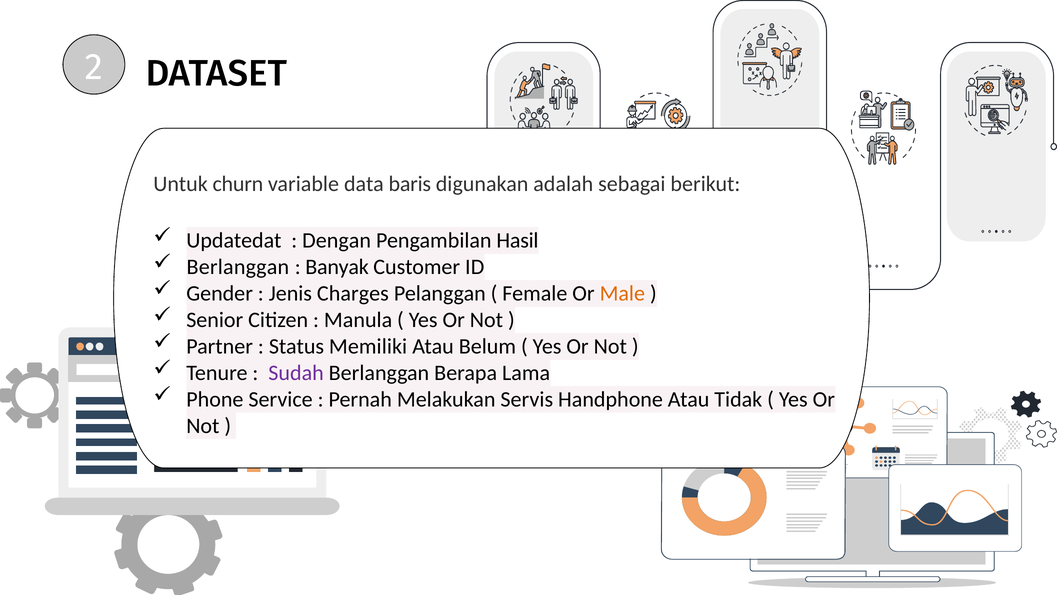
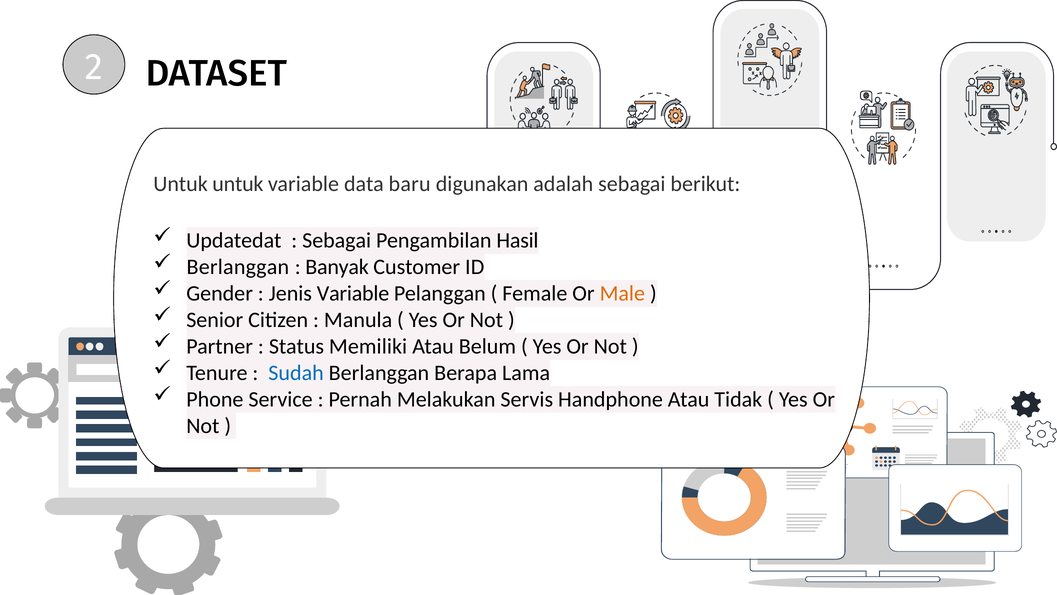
Untuk churn: churn -> untuk
baris: baris -> baru
Dengan at (337, 241): Dengan -> Sebagai
Jenis Charges: Charges -> Variable
Sudah colour: purple -> blue
